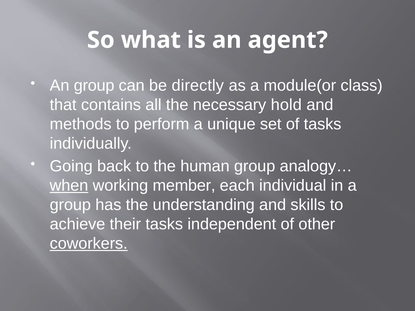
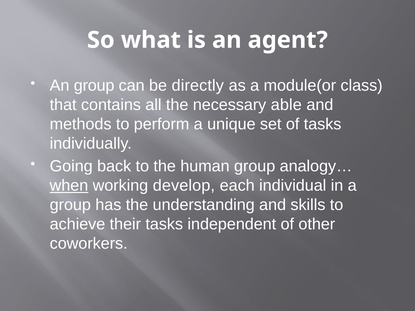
hold: hold -> able
member: member -> develop
coworkers underline: present -> none
